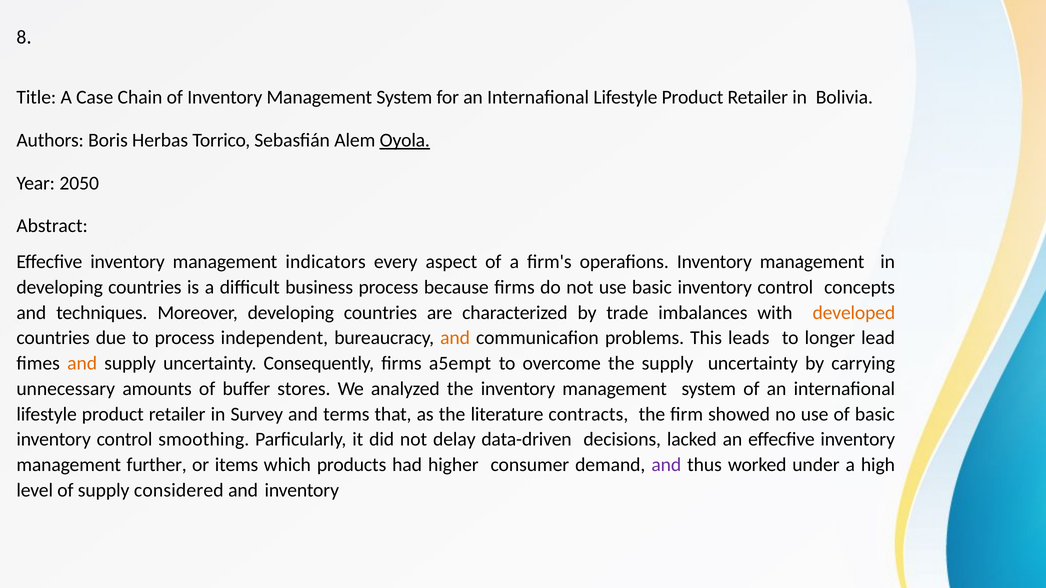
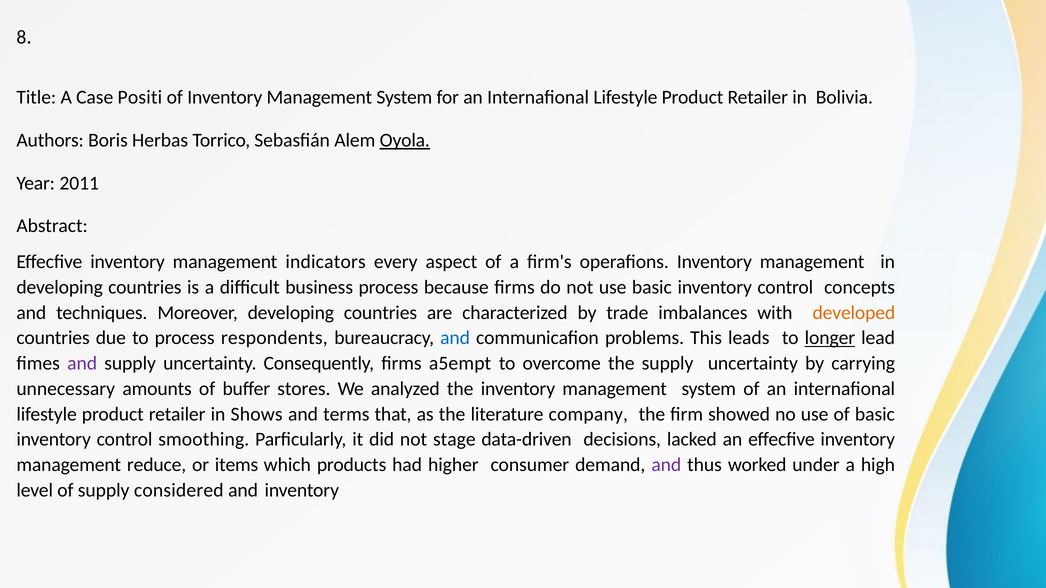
Chain: Chain -> Positi
2050: 2050 -> 2011
independent: independent -> respondents
and at (455, 338) colour: orange -> blue
longer underline: none -> present
and at (82, 364) colour: orange -> purple
Survey: Survey -> Shows
contracts: contracts -> company
delay: delay -> stage
further: further -> reduce
